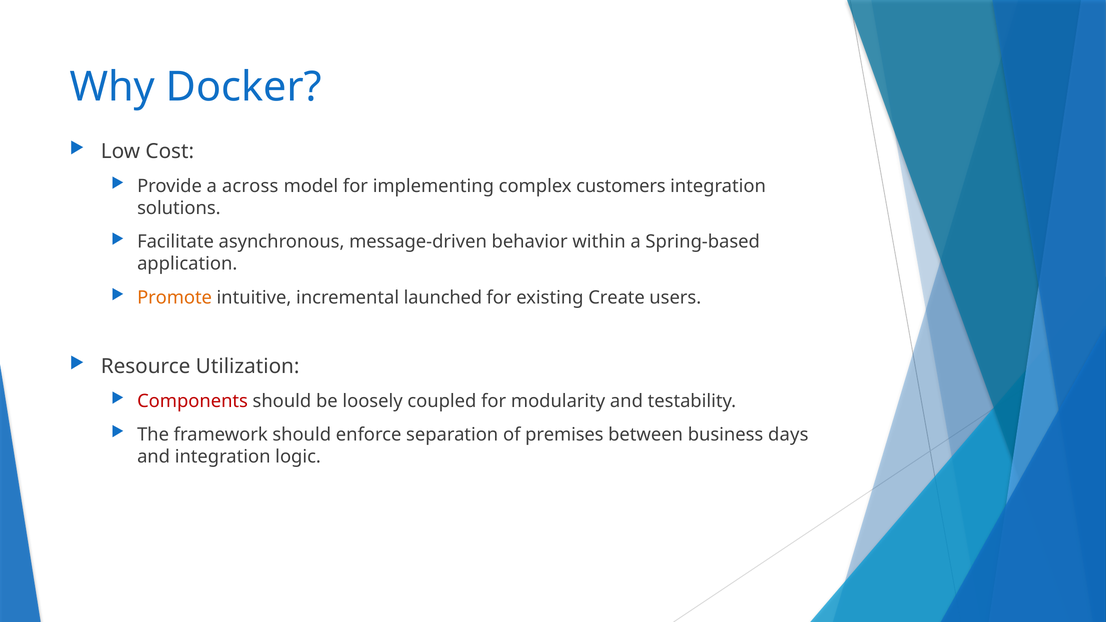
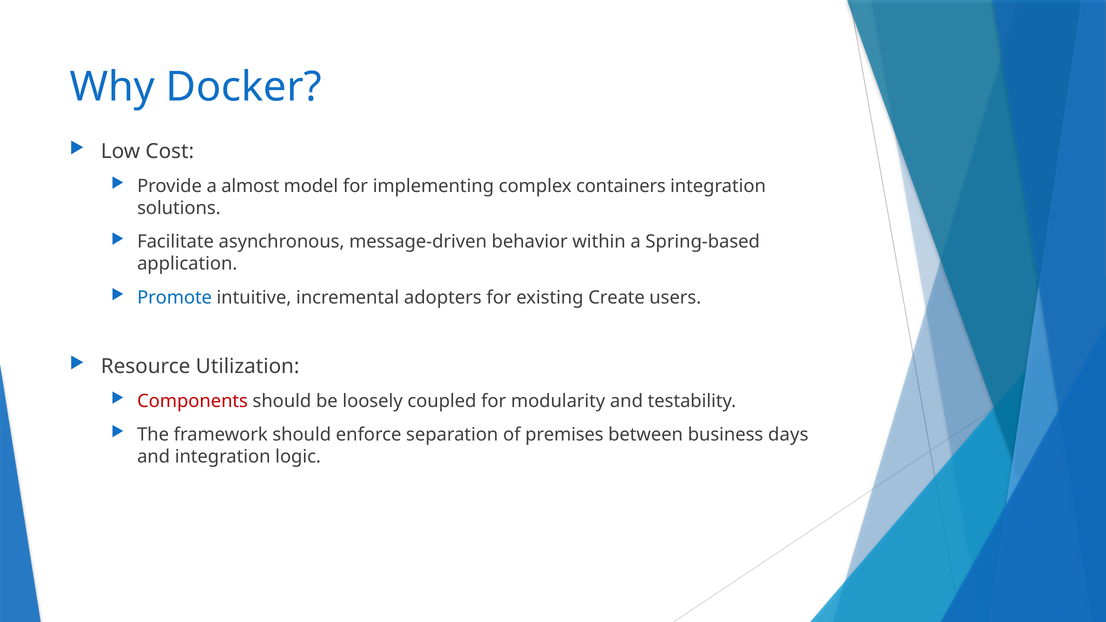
across: across -> almost
customers: customers -> containers
Promote colour: orange -> blue
launched: launched -> adopters
